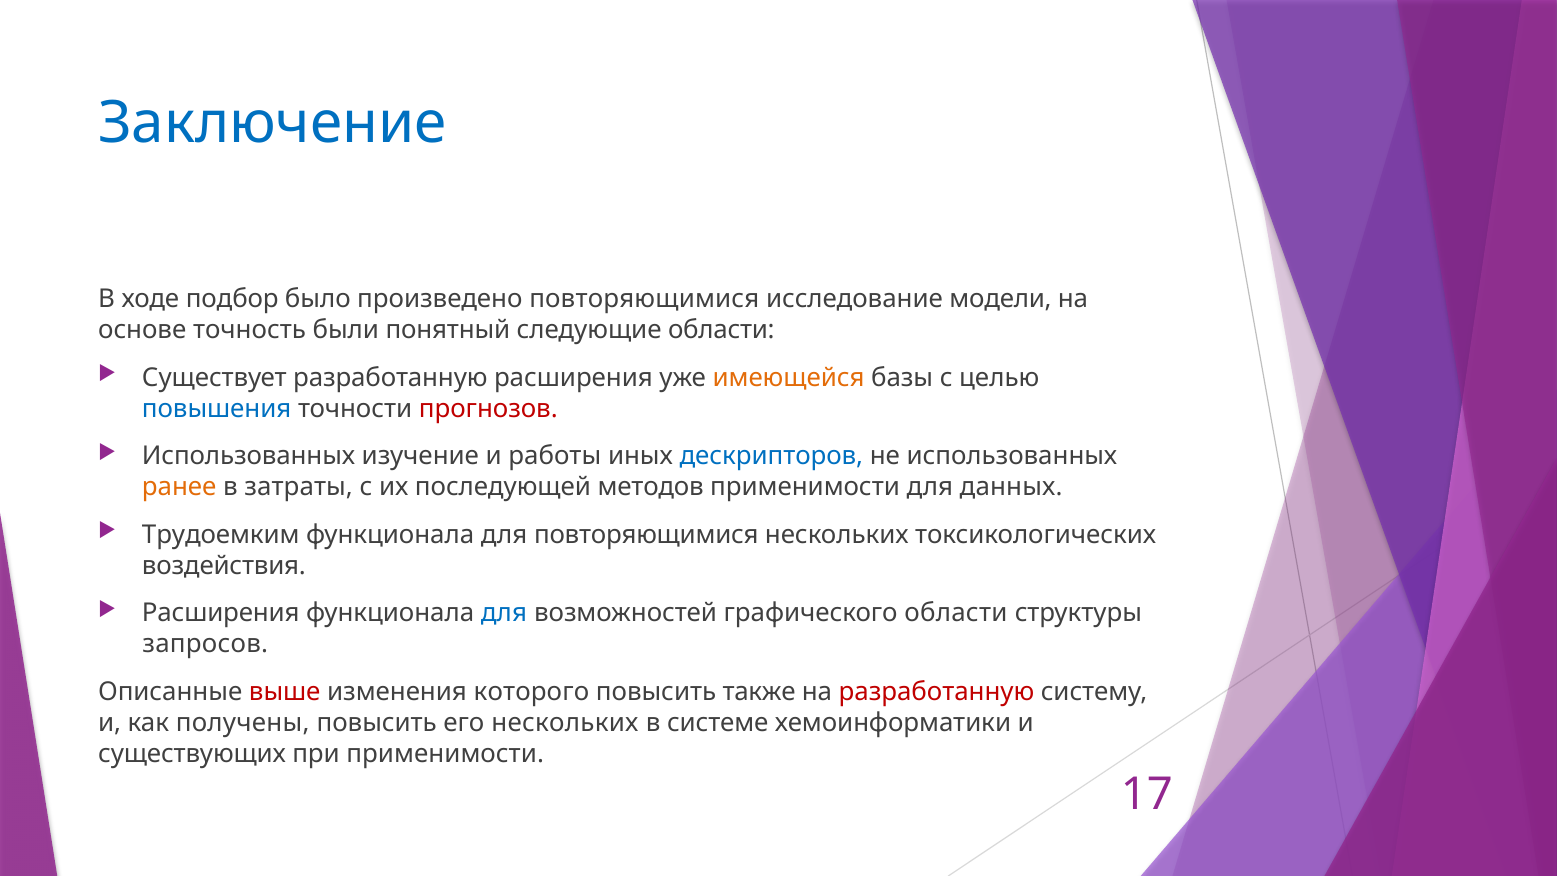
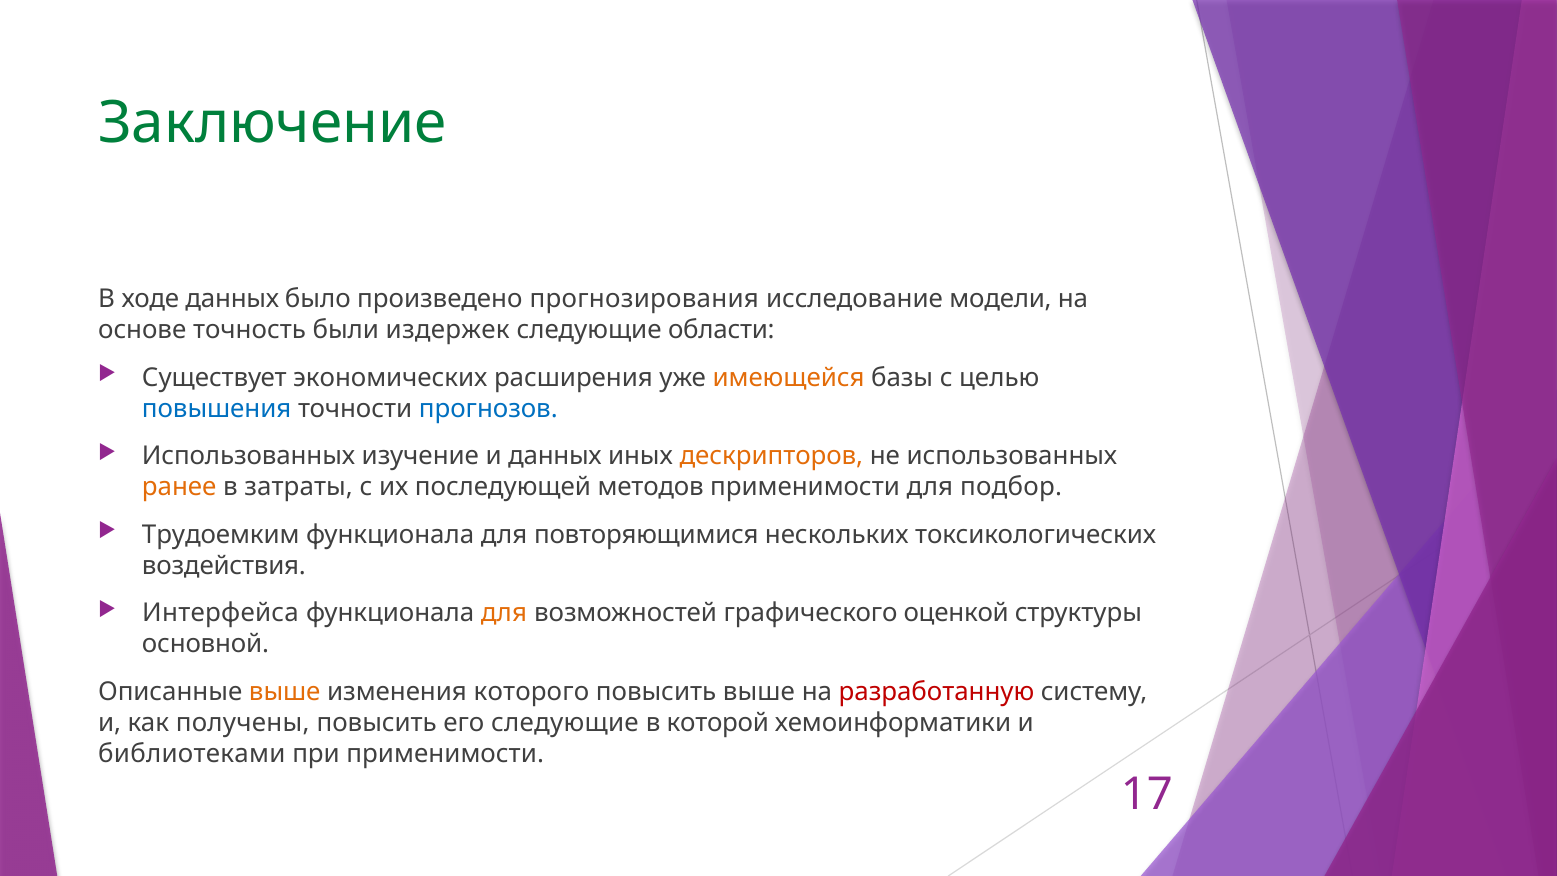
Заключение colour: blue -> green
ходе подбор: подбор -> данных
произведено повторяющимися: повторяющимися -> прогнозирования
понятный: понятный -> издержек
Существует разработанную: разработанную -> экономических
прогнозов colour: red -> blue
и работы: работы -> данных
дескрипторов colour: blue -> orange
данных: данных -> подбор
Расширения at (221, 613): Расширения -> Интерфейса
для at (504, 613) colour: blue -> orange
графического области: области -> оценкой
запросов: запросов -> основной
выше at (285, 692) colour: red -> orange
повысить также: также -> выше
его нескольких: нескольких -> следующие
системе: системе -> которой
существующих: существующих -> библиотеками
